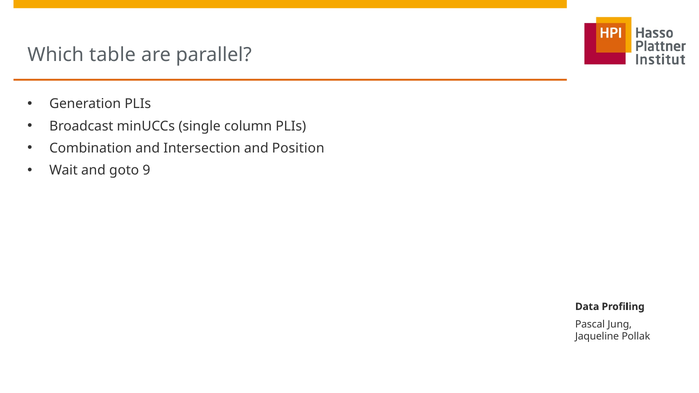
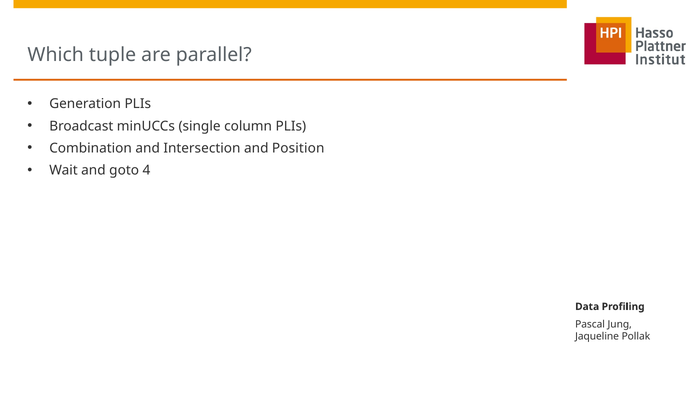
table: table -> tuple
9: 9 -> 4
